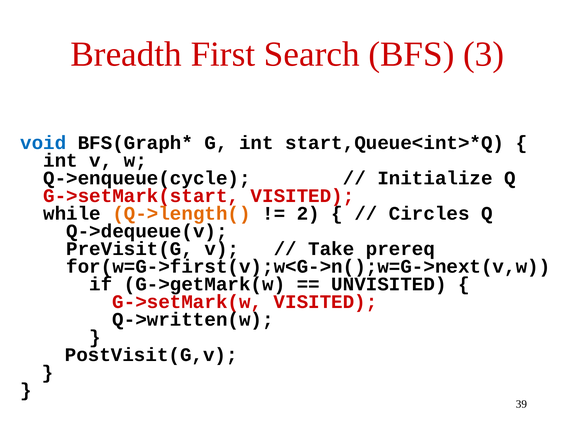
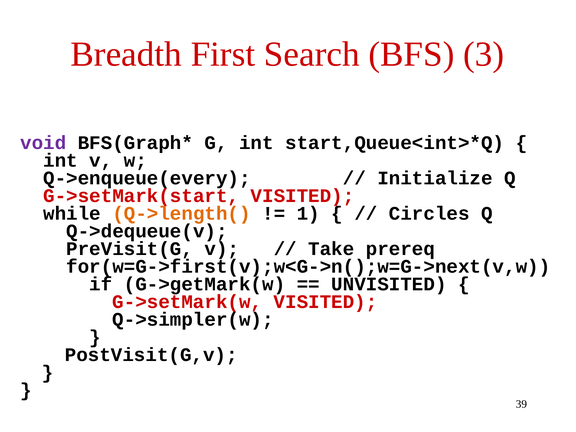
void colour: blue -> purple
Q->enqueue(cycle: Q->enqueue(cycle -> Q->enqueue(every
2: 2 -> 1
Q->written(w: Q->written(w -> Q->simpler(w
